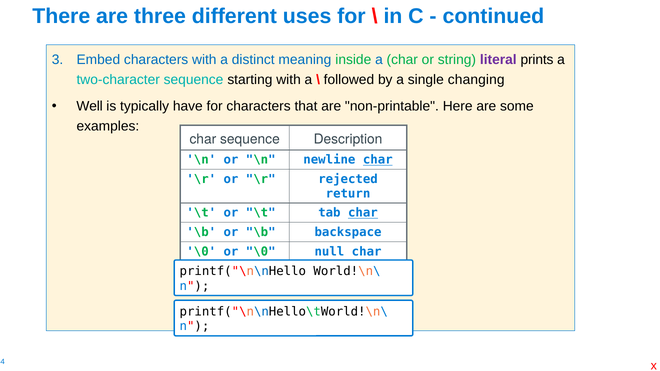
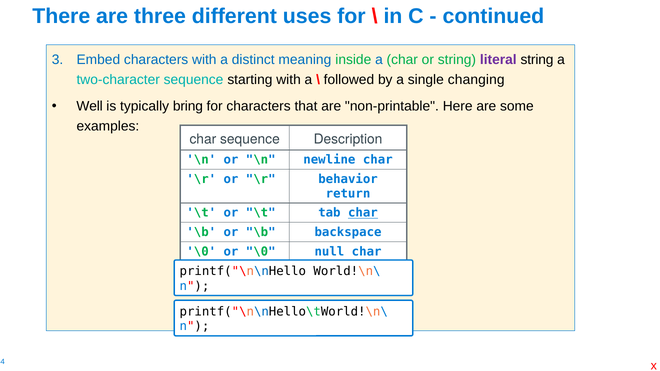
literal prints: prints -> string
have: have -> bring
char at (378, 160) underline: present -> none
rejected: rejected -> behavior
